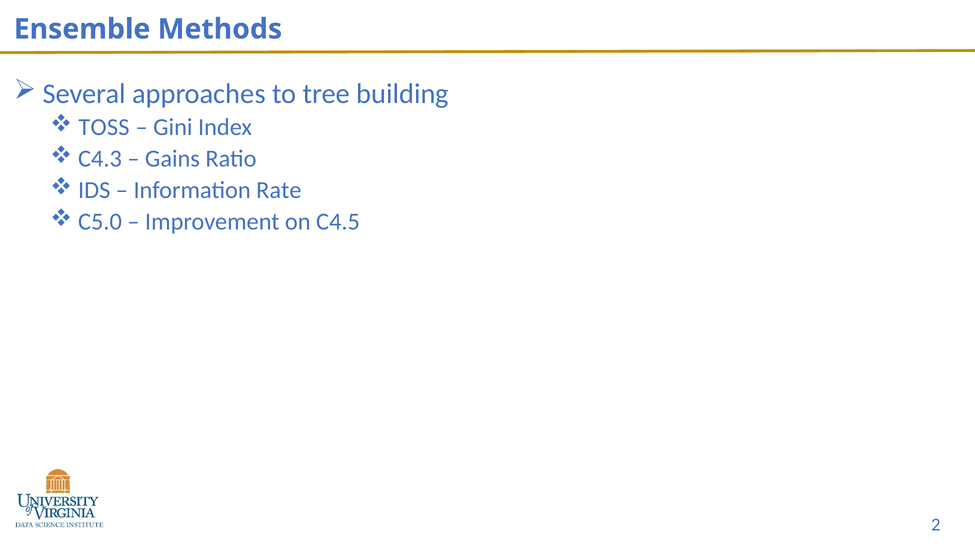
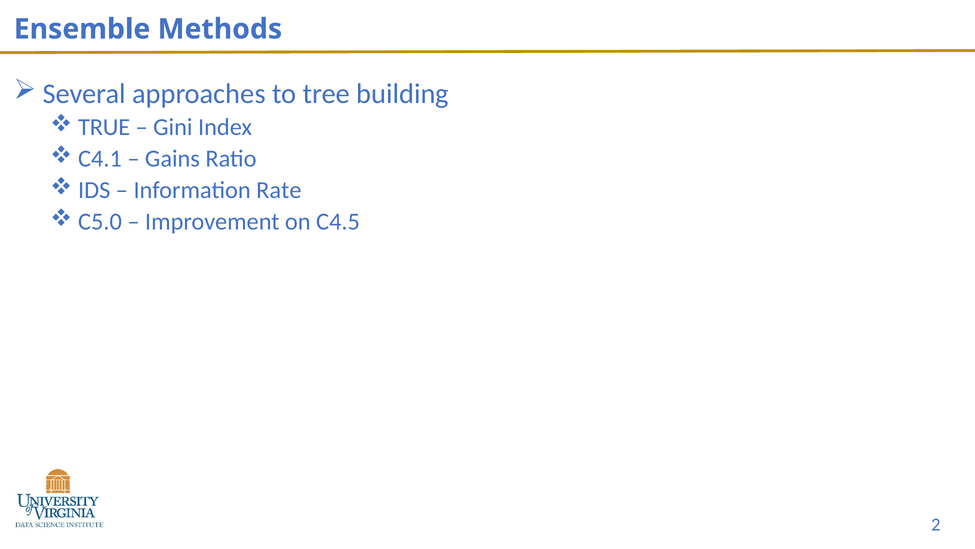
TOSS: TOSS -> TRUE
C4.3: C4.3 -> C4.1
